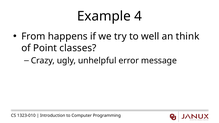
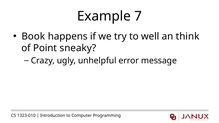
4: 4 -> 7
From: From -> Book
classes: classes -> sneaky
